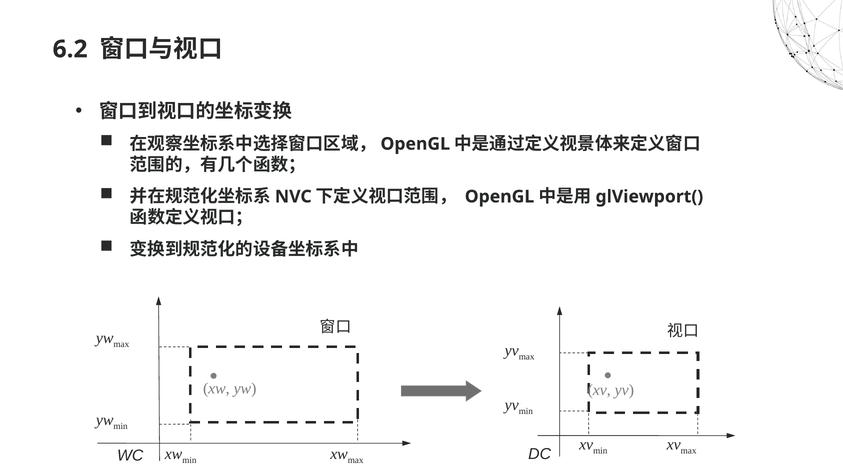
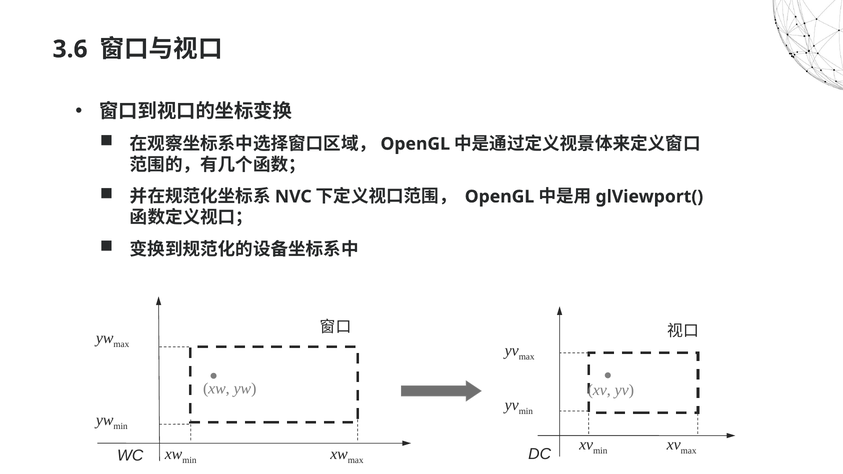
6.2: 6.2 -> 3.6
